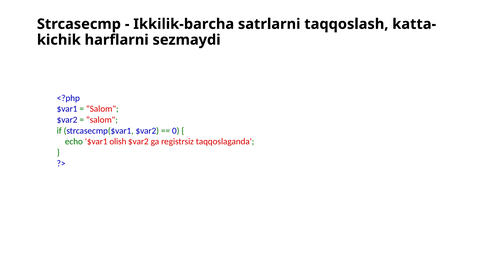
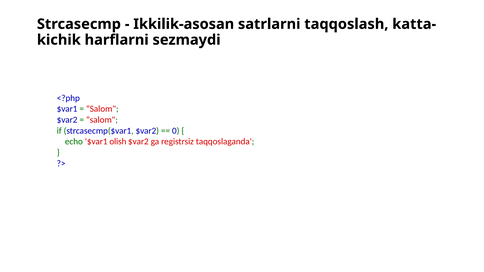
Ikkilik-barcha: Ikkilik-barcha -> Ikkilik-asosan
